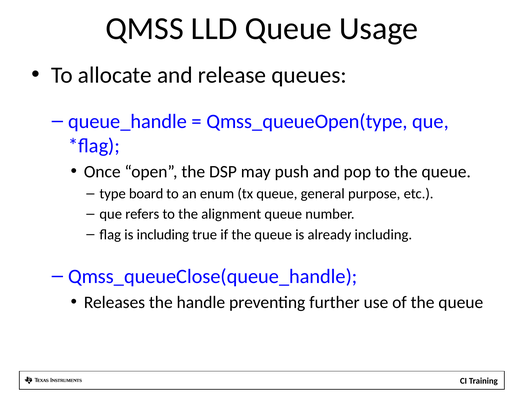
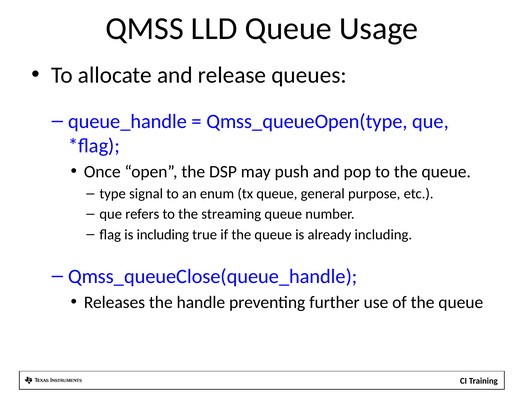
board: board -> signal
alignment: alignment -> streaming
